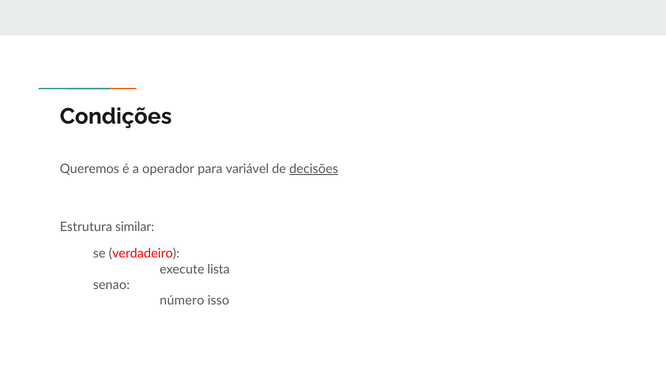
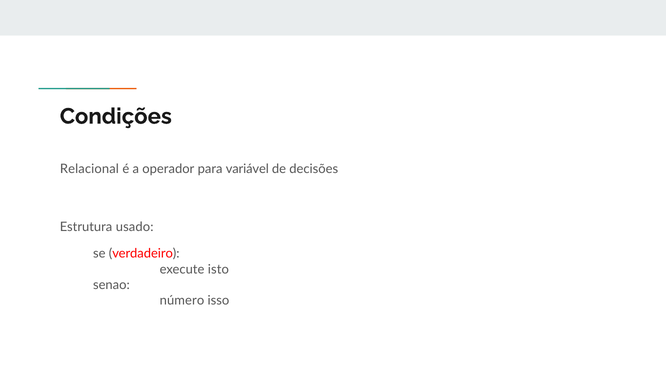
Queremos: Queremos -> Relacional
decisões underline: present -> none
similar: similar -> usado
lista: lista -> isto
